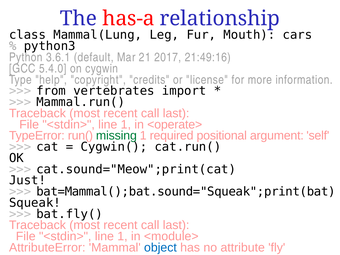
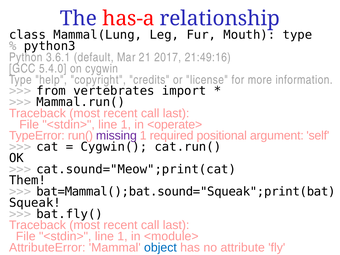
Mouth cars: cars -> type
missing colour: green -> purple
Just: Just -> Them
